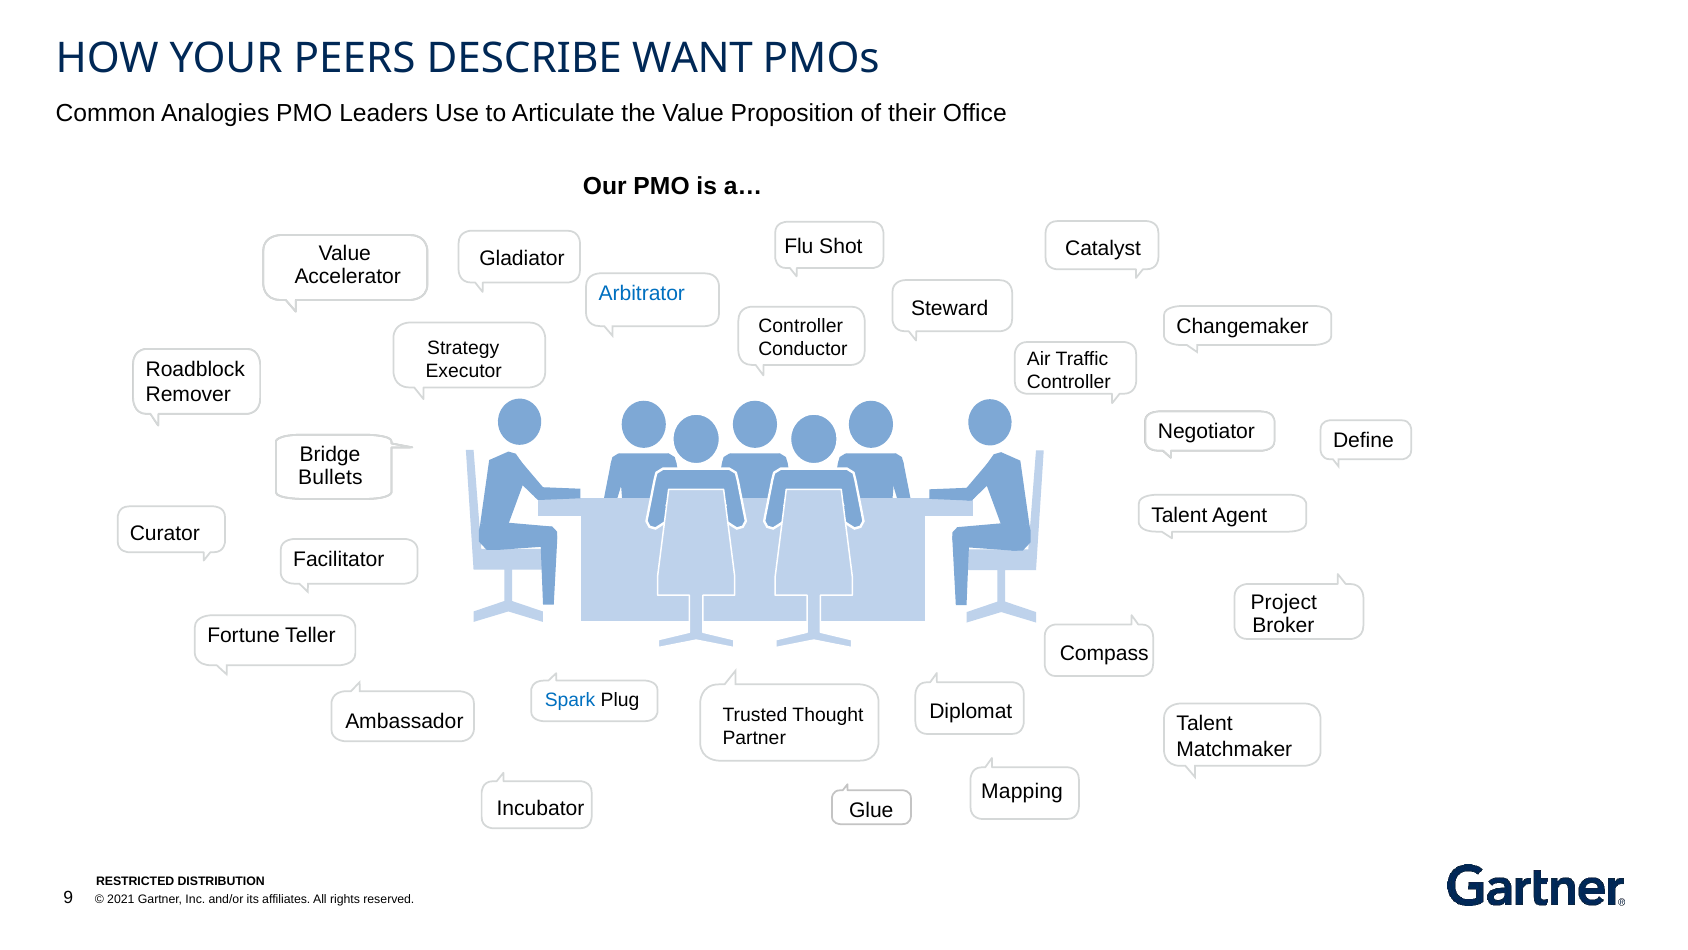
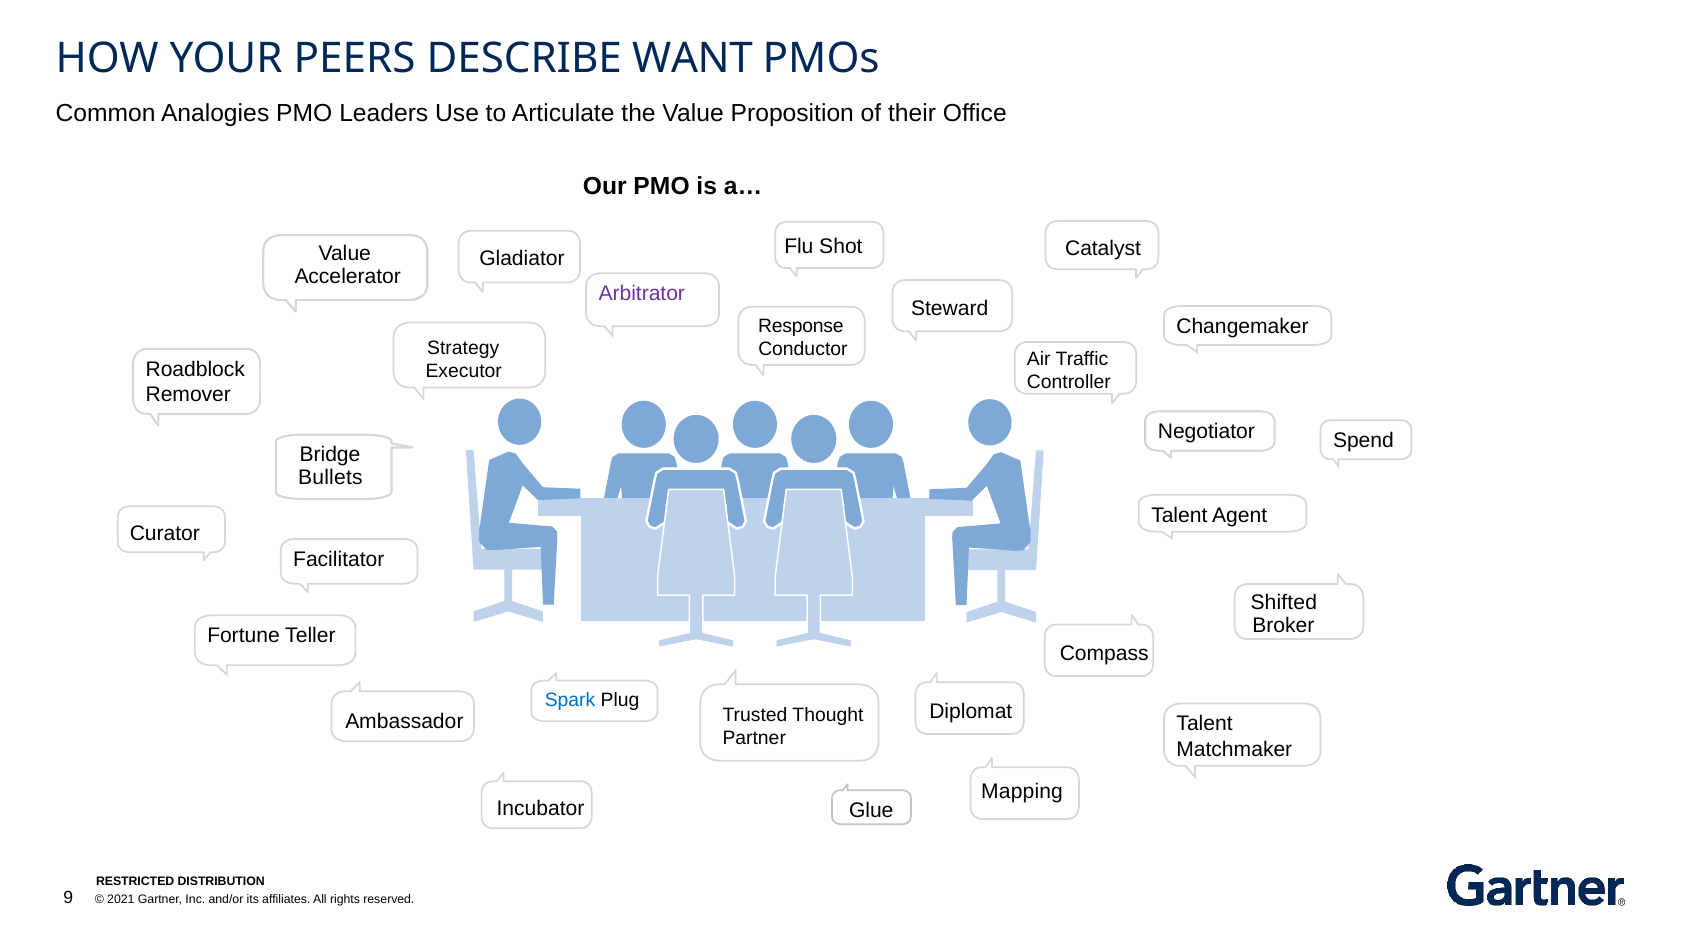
Arbitrator colour: blue -> purple
Controller at (801, 326): Controller -> Response
Define: Define -> Spend
Project: Project -> Shifted
